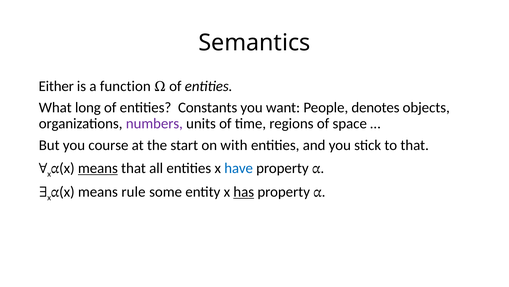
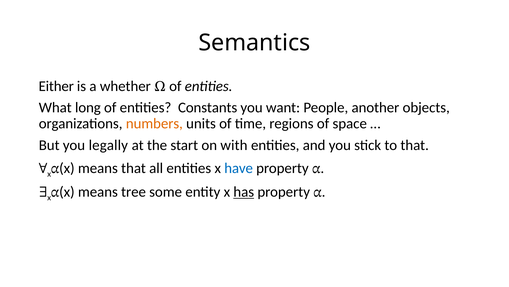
function: function -> whether
denotes: denotes -> another
numbers colour: purple -> orange
course: course -> legally
means at (98, 168) underline: present -> none
rule: rule -> tree
